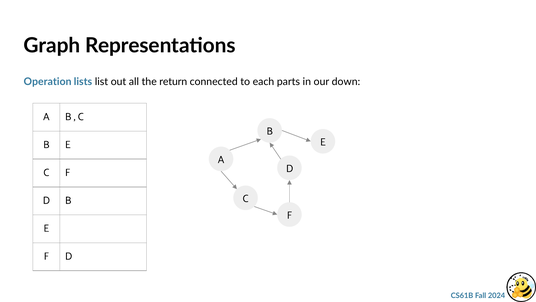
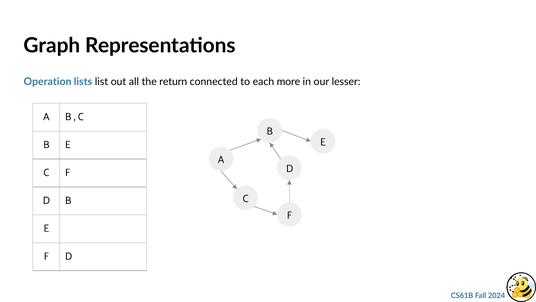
parts: parts -> more
down: down -> lesser
